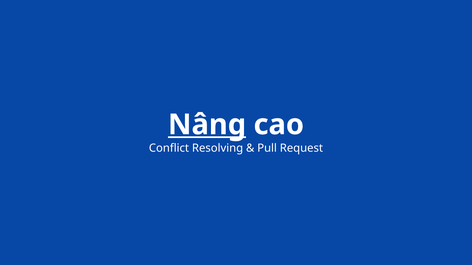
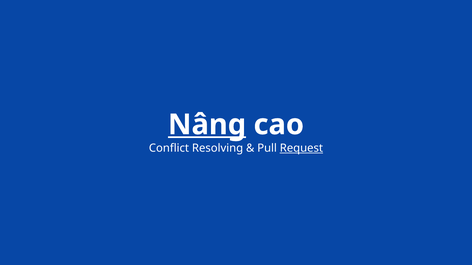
Request underline: none -> present
